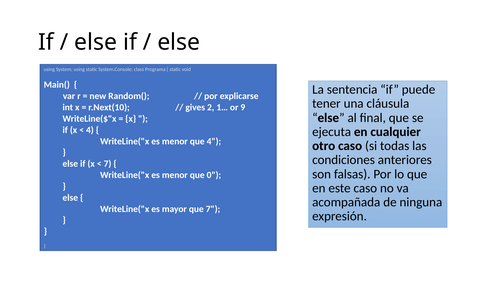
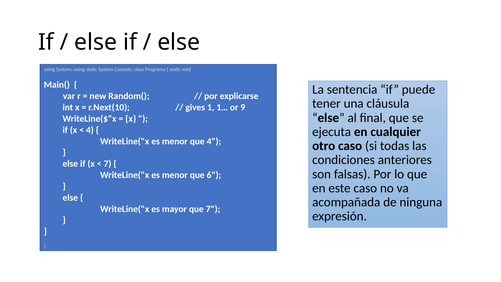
2: 2 -> 1
0: 0 -> 6
